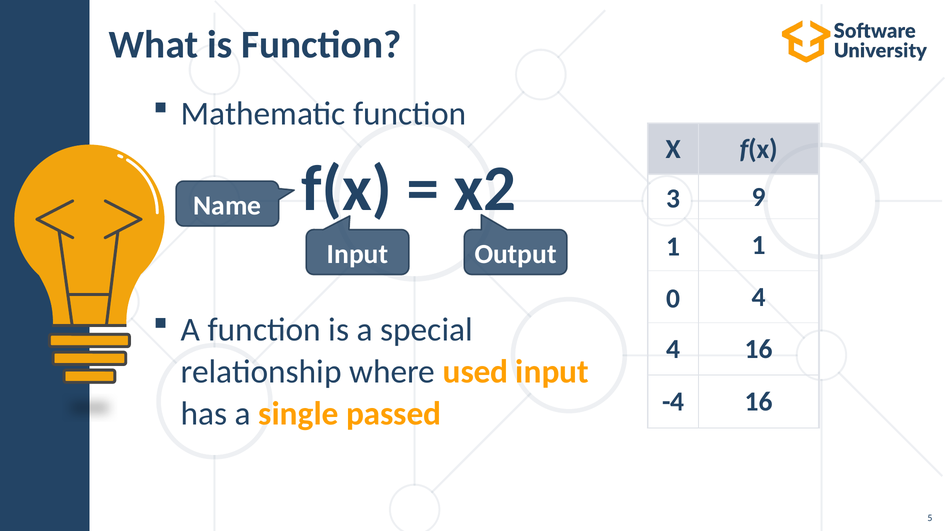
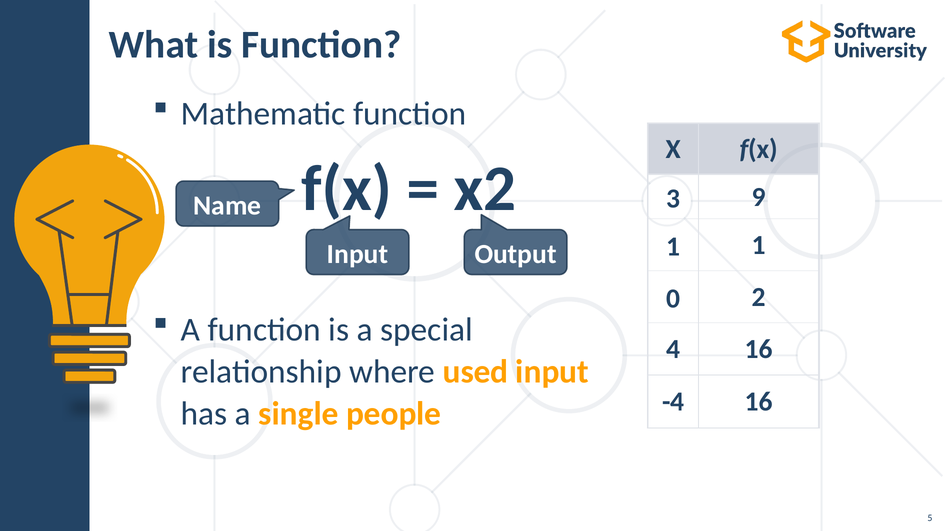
0 4: 4 -> 2
passed: passed -> people
